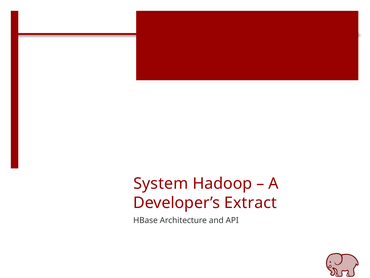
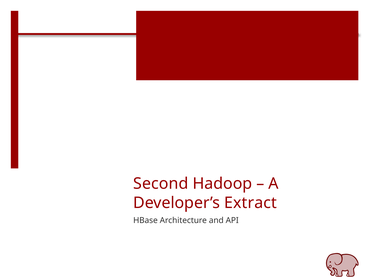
System: System -> Second
